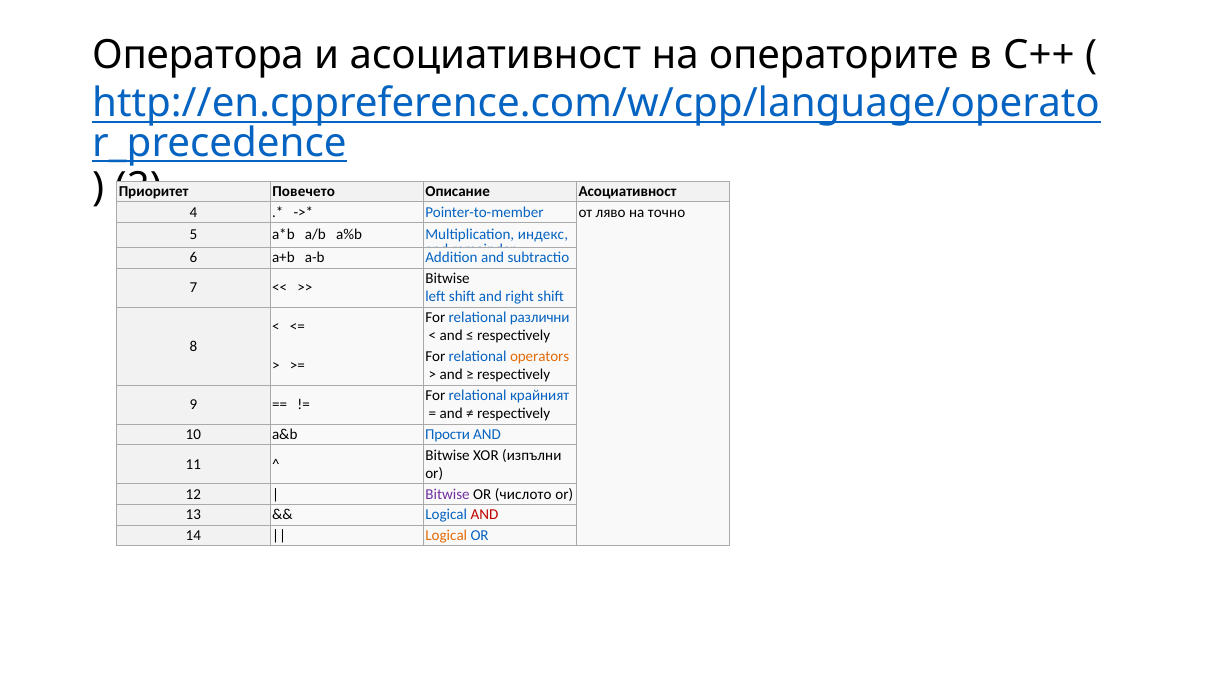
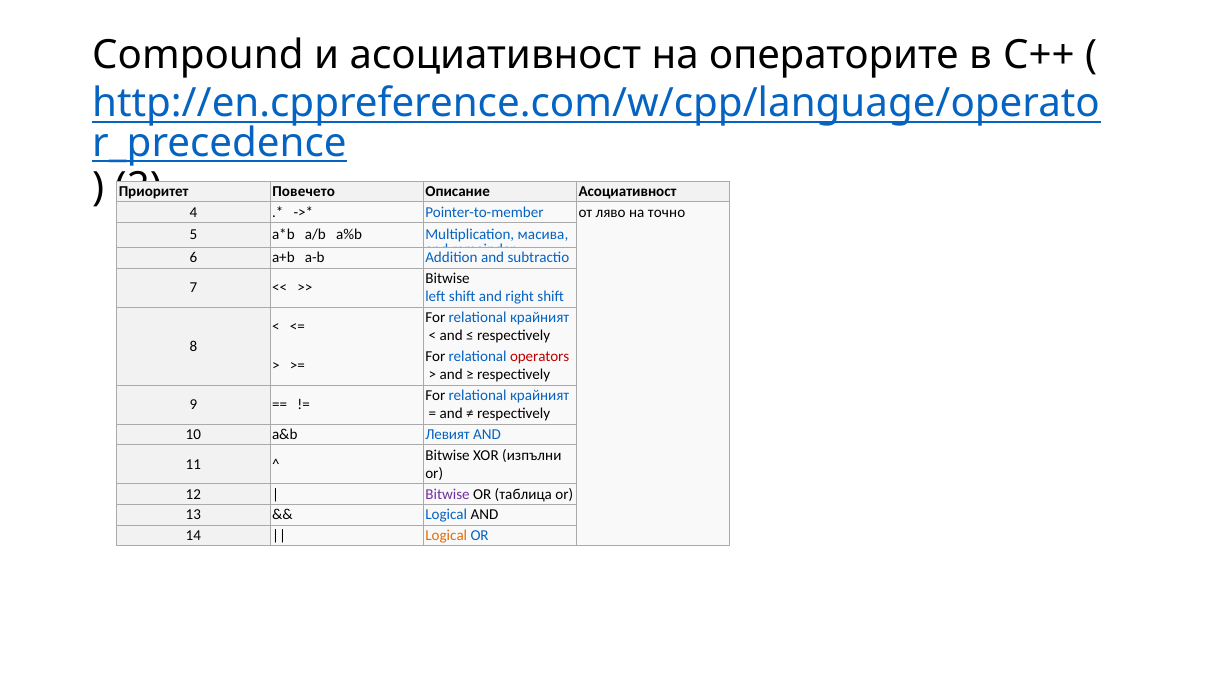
Оператора: Оператора -> Compound
индекс: индекс -> масива
различни at (540, 318): различни -> крайният
operators colour: orange -> red
Прости: Прости -> Левият
числото: числото -> таблица
AND at (484, 515) colour: red -> black
